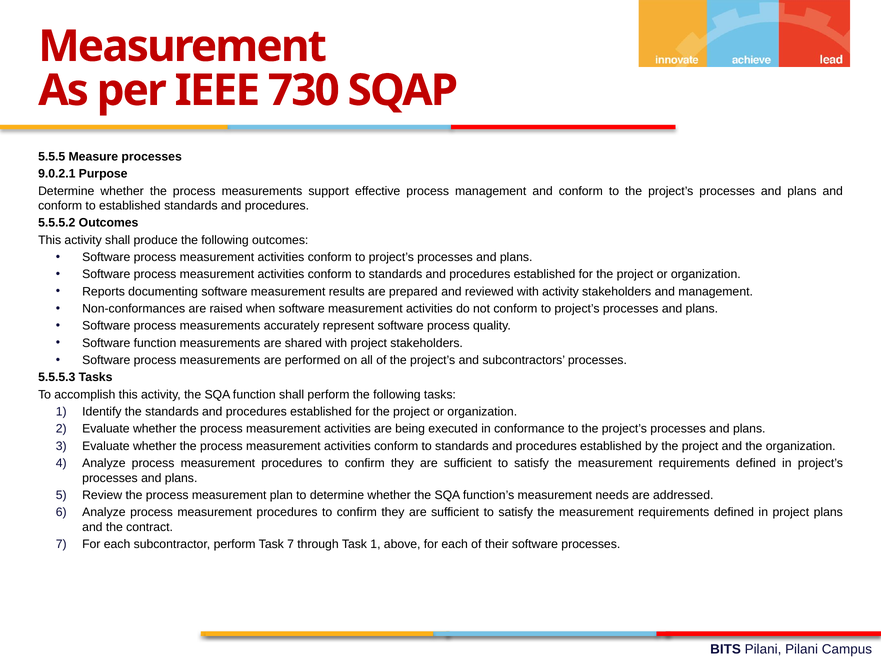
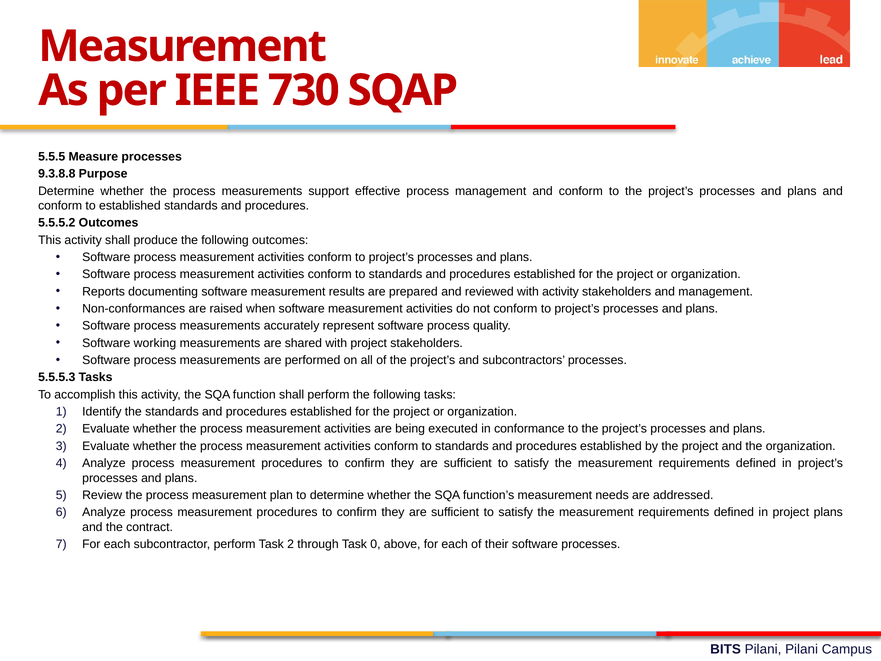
9.0.2.1: 9.0.2.1 -> 9.3.8.8
Software function: function -> working
Task 7: 7 -> 2
Task 1: 1 -> 0
